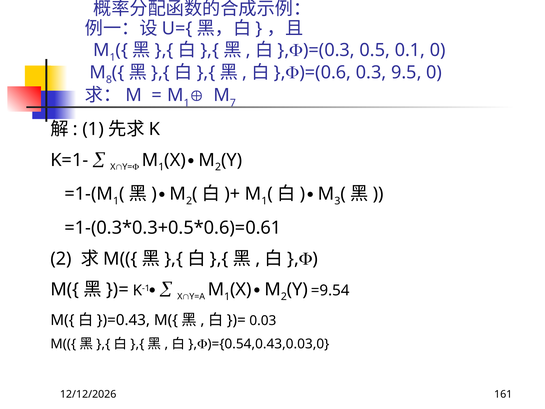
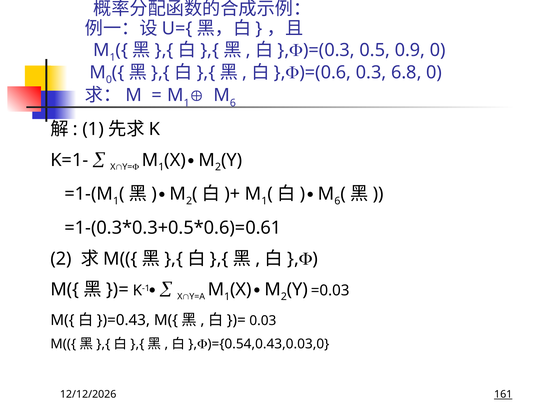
0.1: 0.1 -> 0.9
8 at (109, 80): 8 -> 0
9.5: 9.5 -> 6.8
7 at (233, 103): 7 -> 6
3 at (337, 201): 3 -> 6
=9.54: =9.54 -> =0.03
161 underline: none -> present
